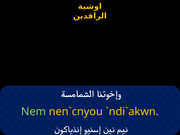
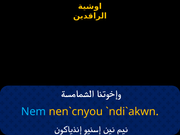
Nem colour: light green -> light blue
